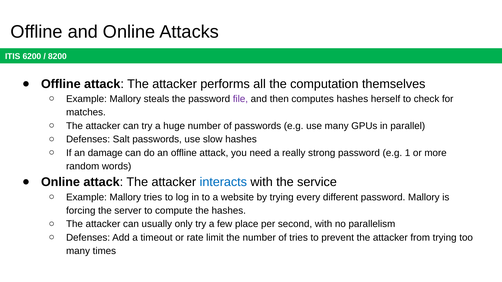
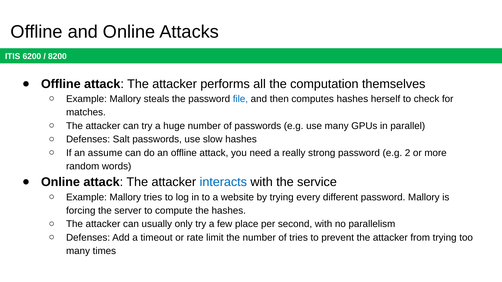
file colour: purple -> blue
damage: damage -> assume
1: 1 -> 2
